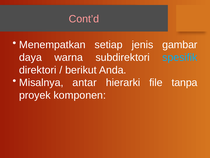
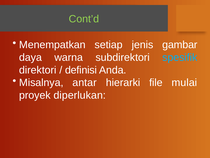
Cont’d colour: pink -> light green
berikut: berikut -> definisi
tanpa: tanpa -> mulai
komponen: komponen -> diperlukan
